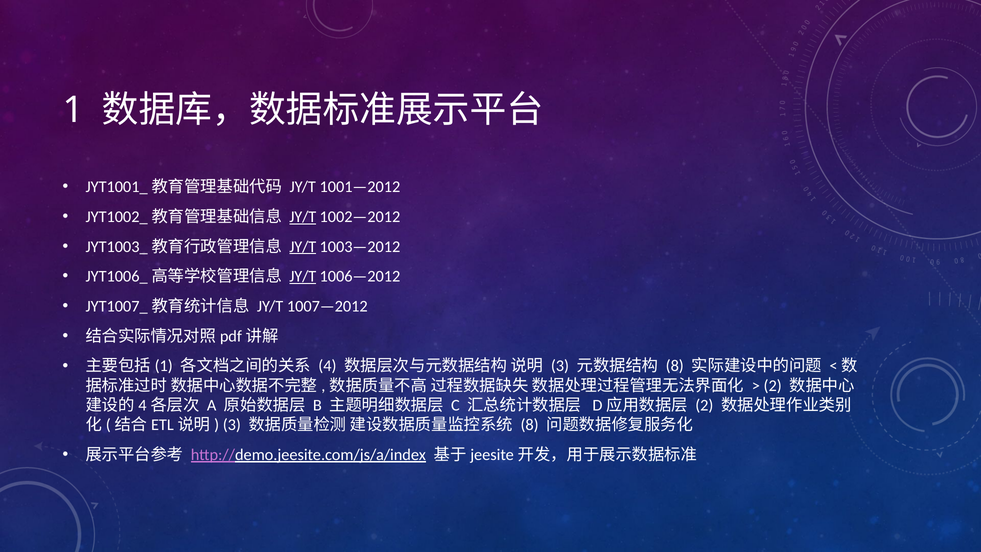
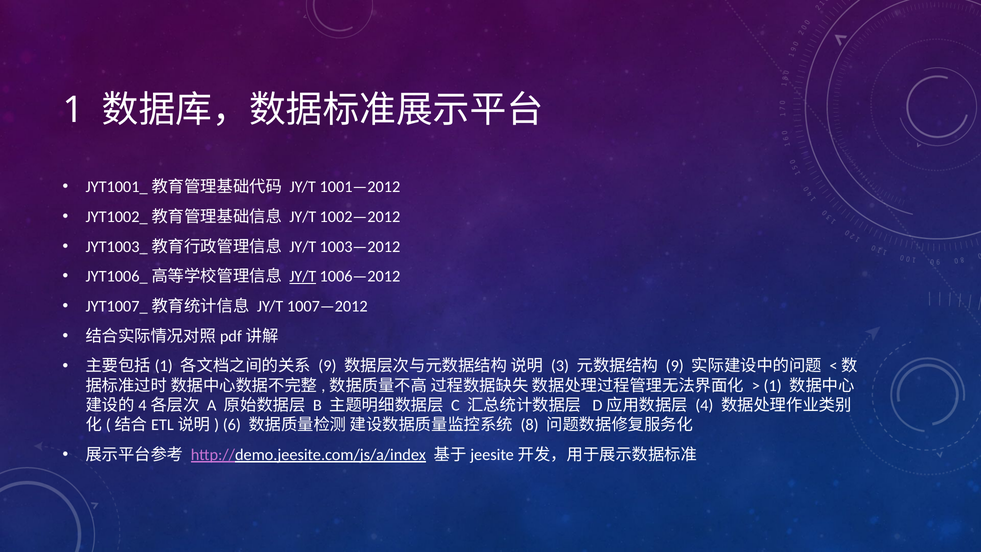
JY/T at (303, 217) underline: present -> none
JY/T at (303, 247) underline: present -> none
4 at (327, 366): 4 -> 9
8 at (675, 366): 8 -> 9
2 at (773, 386): 2 -> 1
2 at (704, 405): 2 -> 4
3 at (232, 425): 3 -> 6
